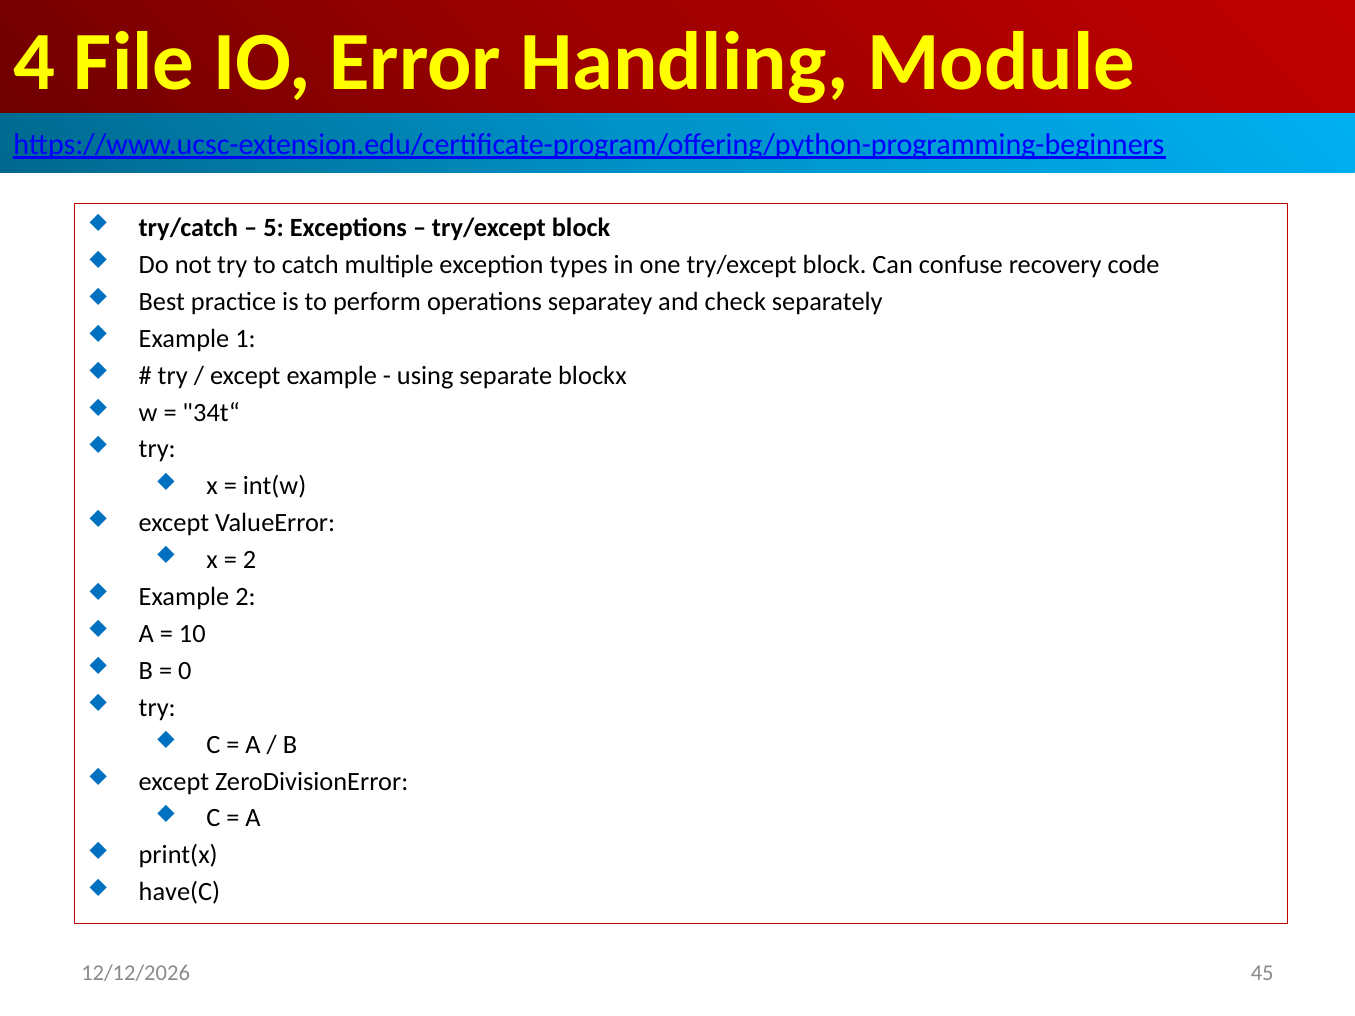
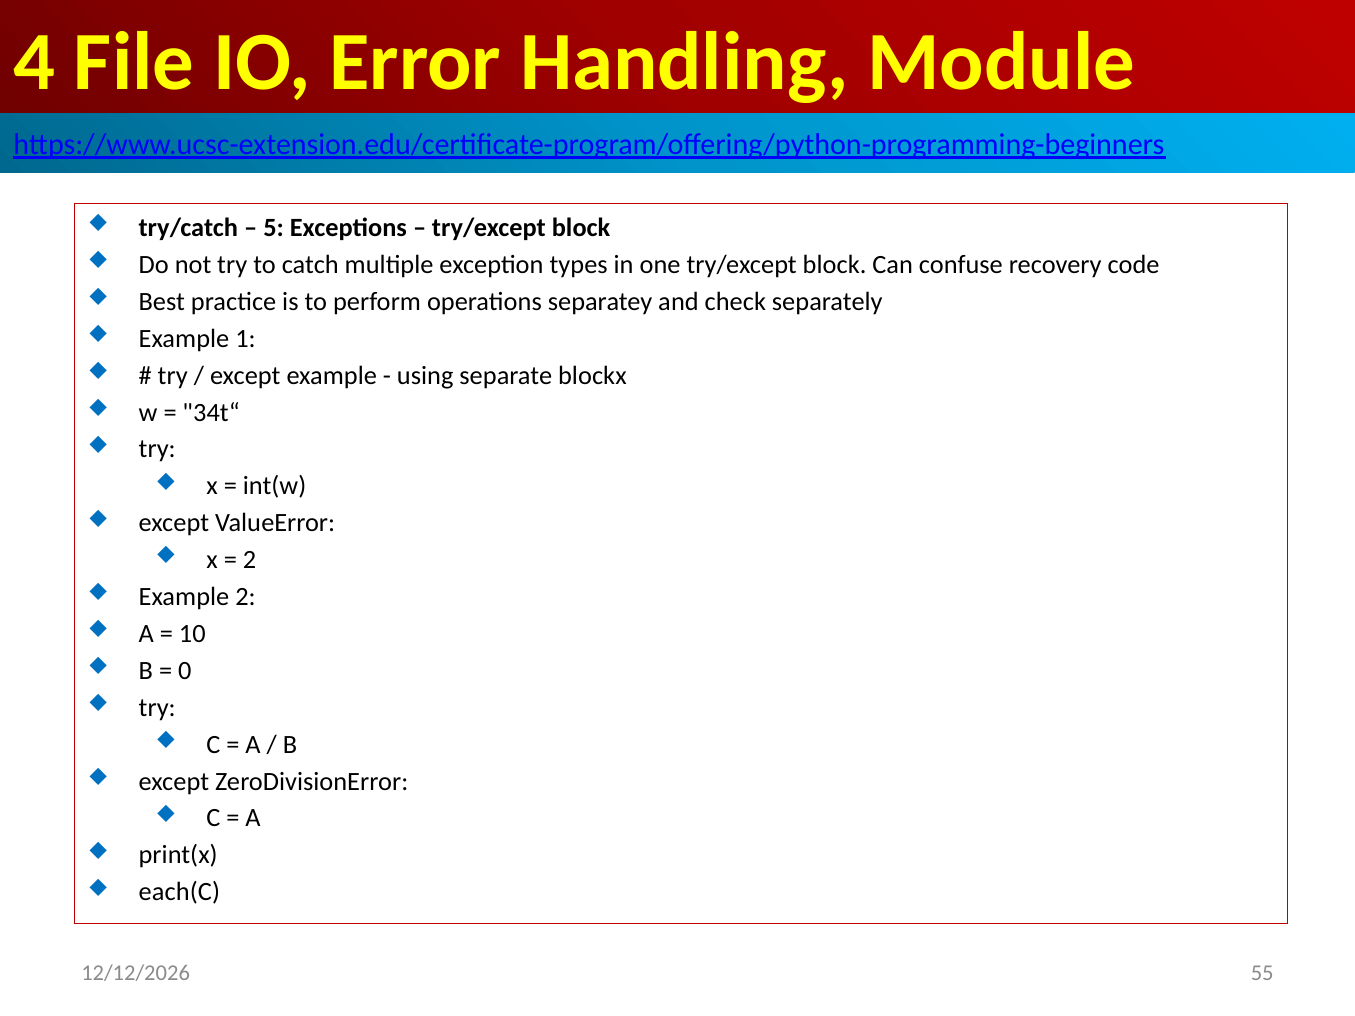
have(C: have(C -> each(C
45: 45 -> 55
